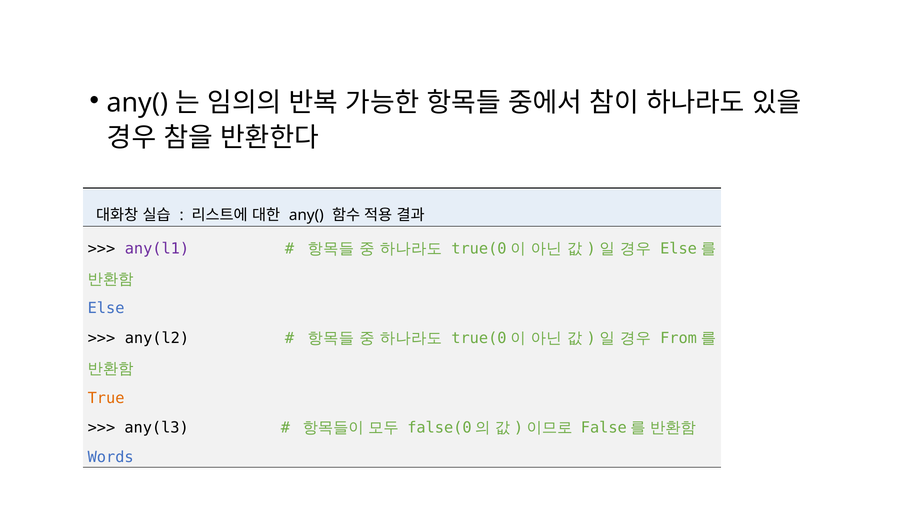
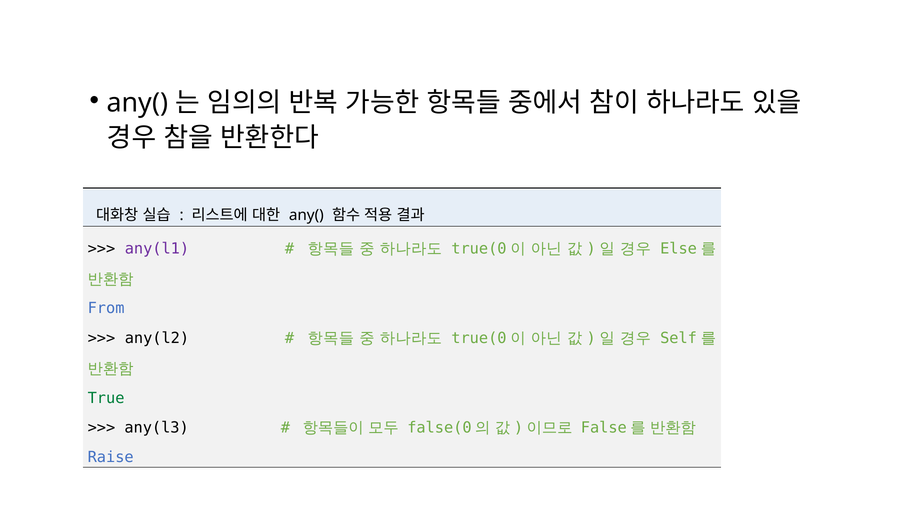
Else at (106, 308): Else -> From
From: From -> Self
True colour: orange -> green
Words: Words -> Raise
